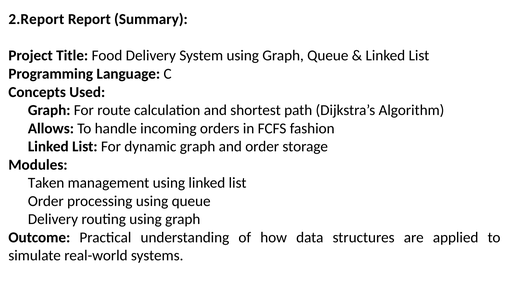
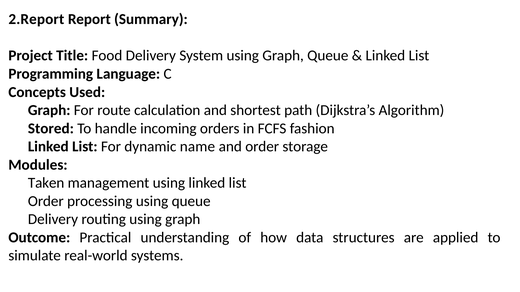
Allows: Allows -> Stored
dynamic graph: graph -> name
